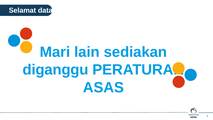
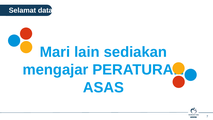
diganggu: diganggu -> mengajar
